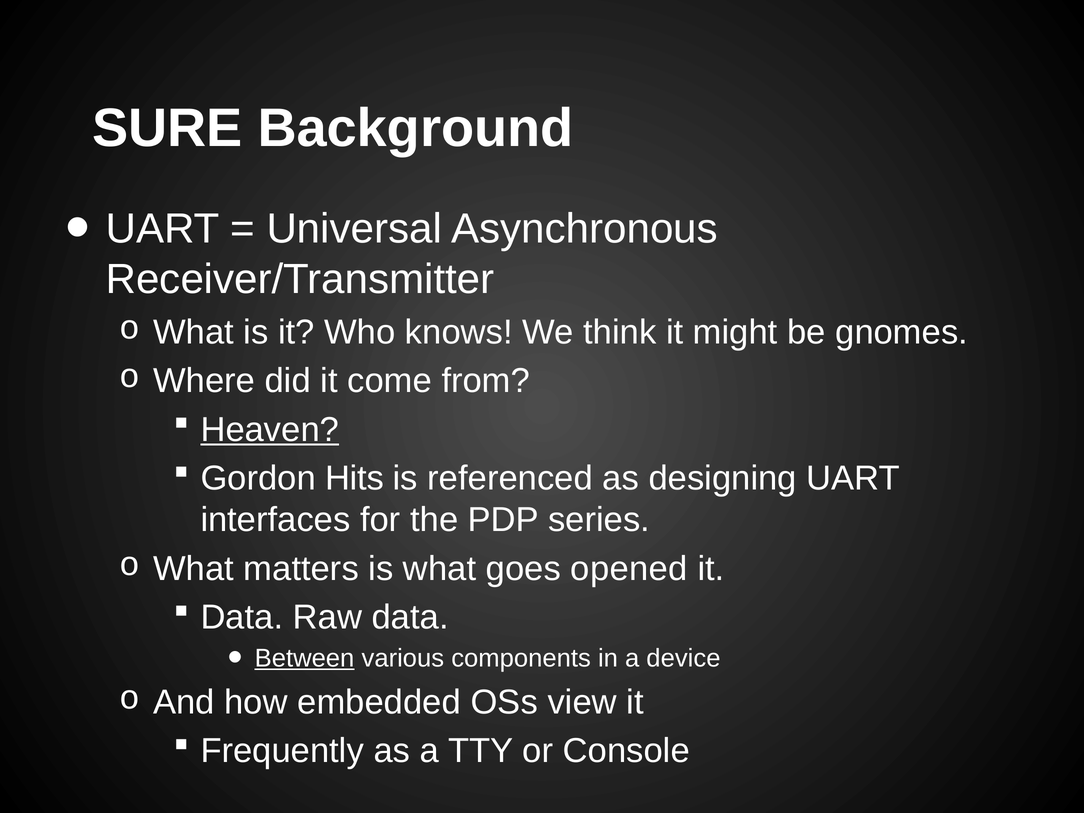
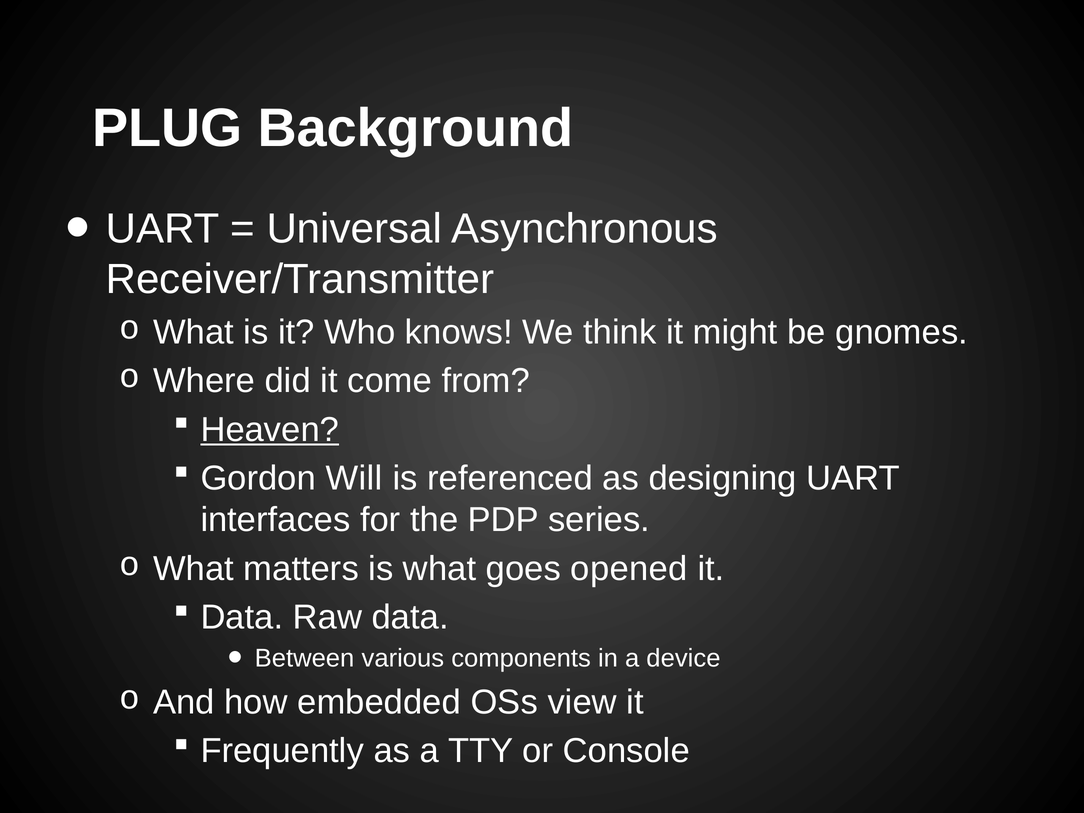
SURE: SURE -> PLUG
Hits: Hits -> Will
Between underline: present -> none
